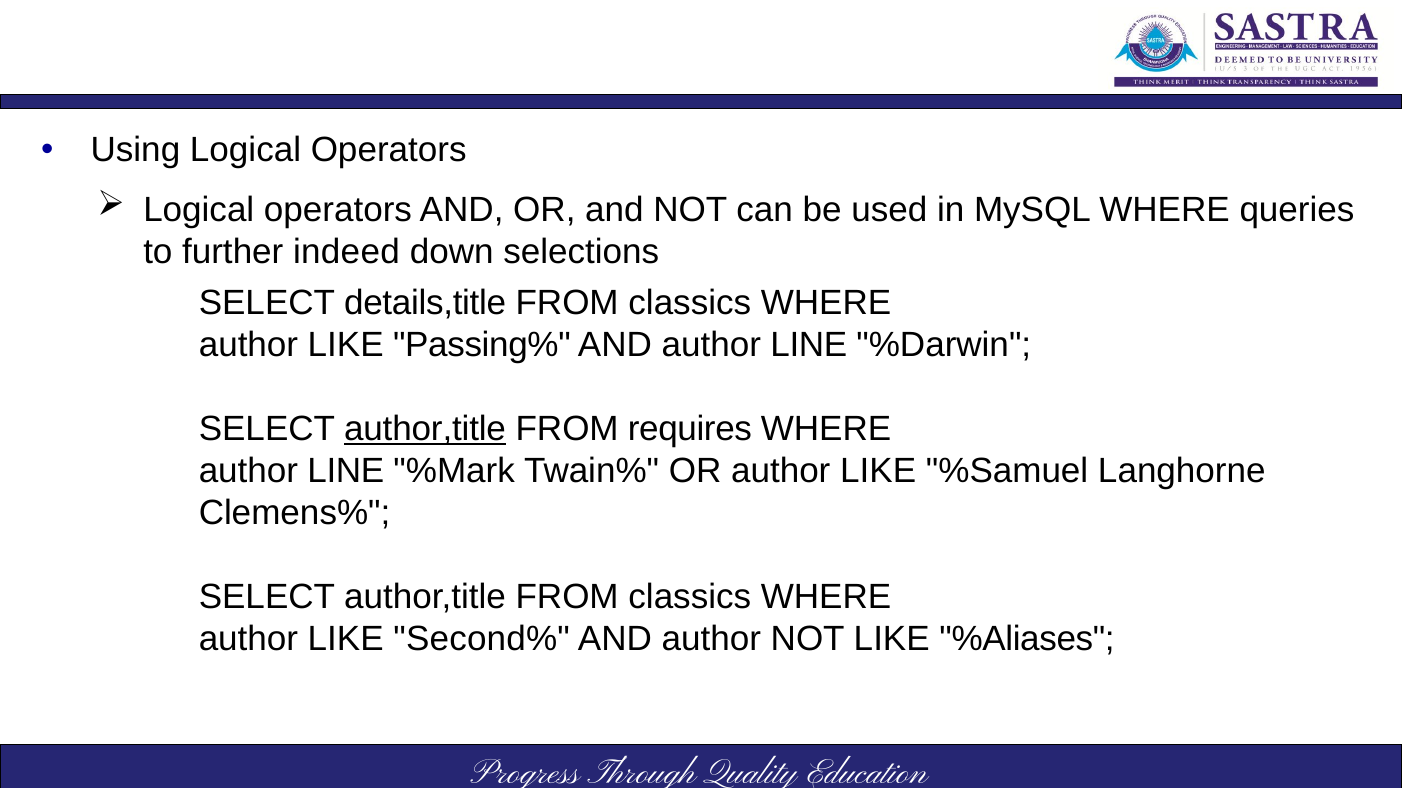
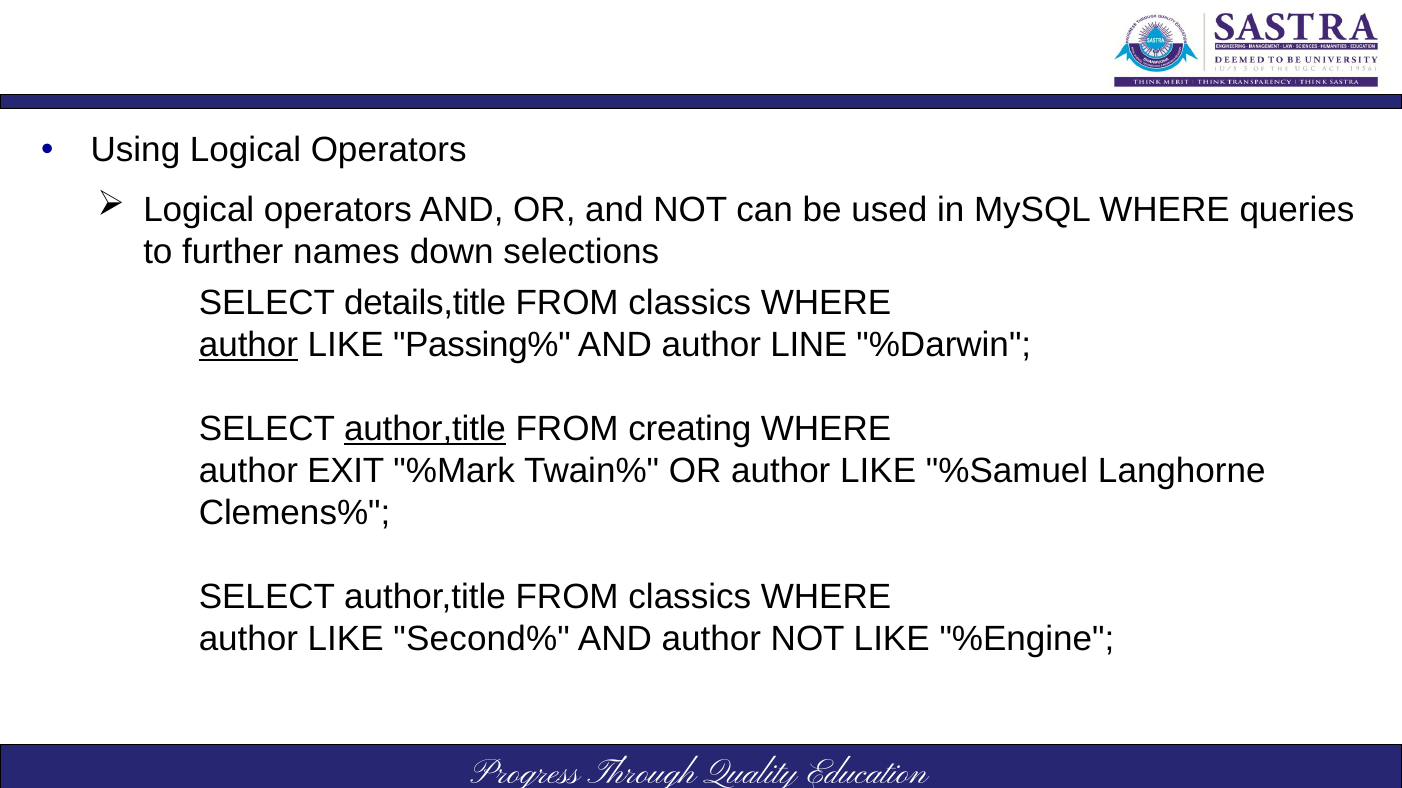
indeed: indeed -> names
author at (248, 345) underline: none -> present
requires: requires -> creating
LINE at (346, 471): LINE -> EXIT
%Aliases: %Aliases -> %Engine
